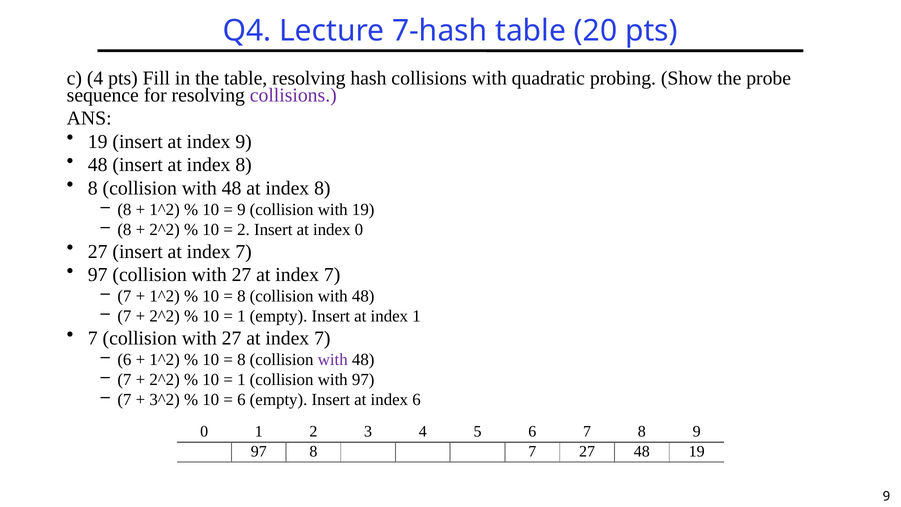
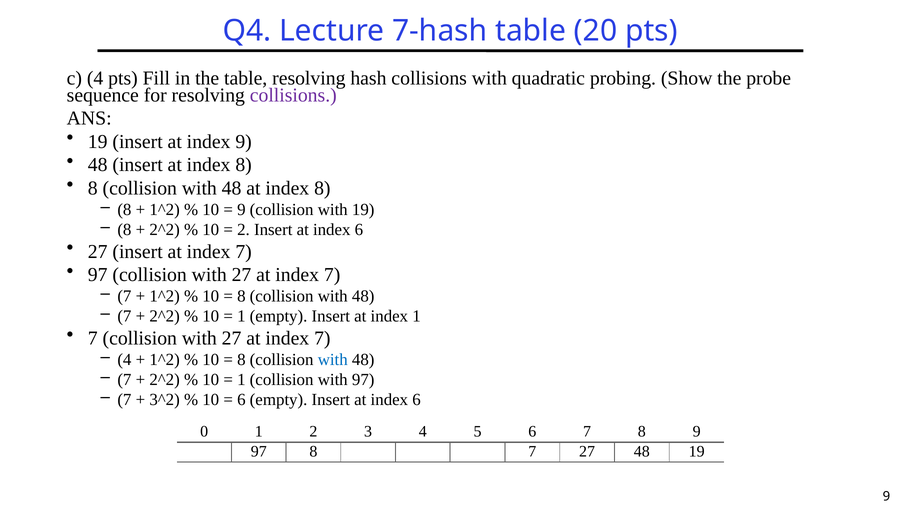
0 at (359, 230): 0 -> 6
6 at (124, 360): 6 -> 4
with at (333, 360) colour: purple -> blue
